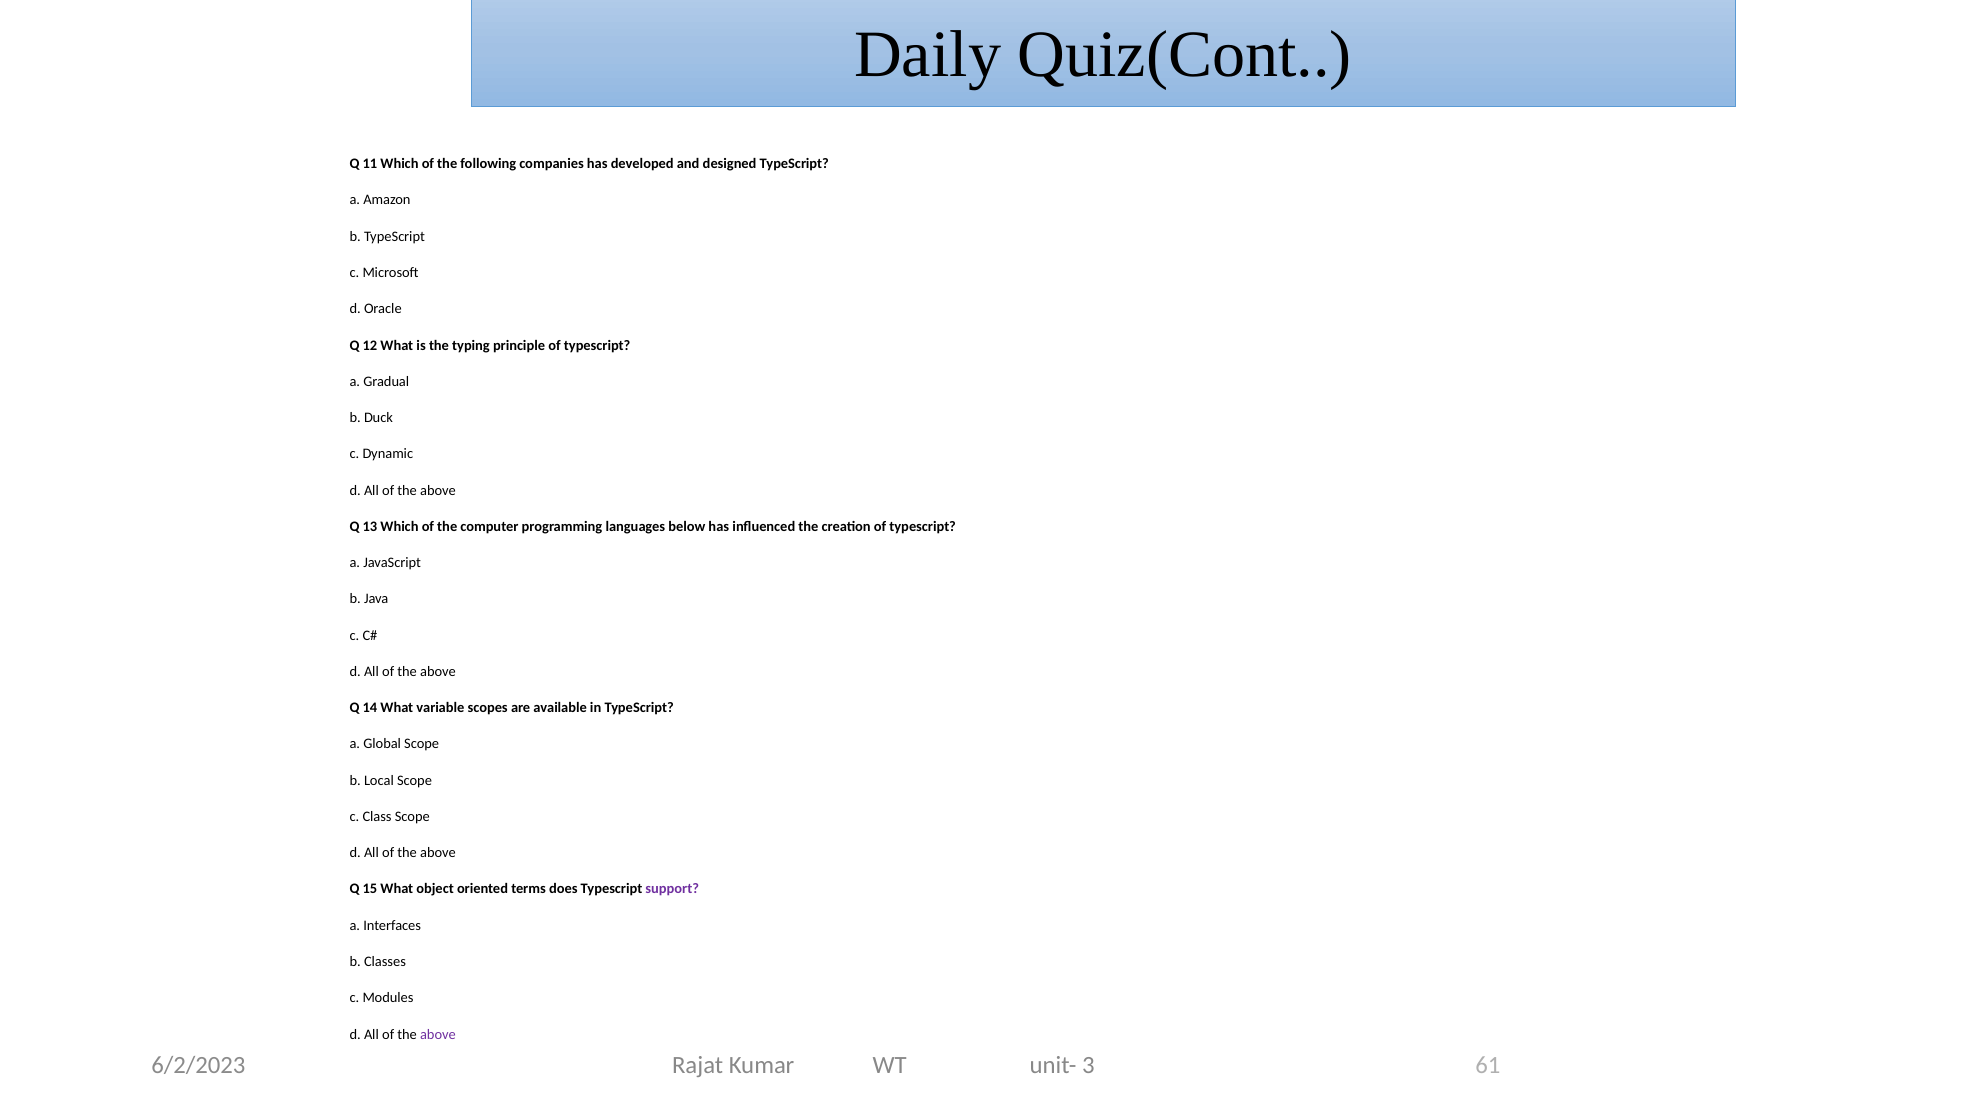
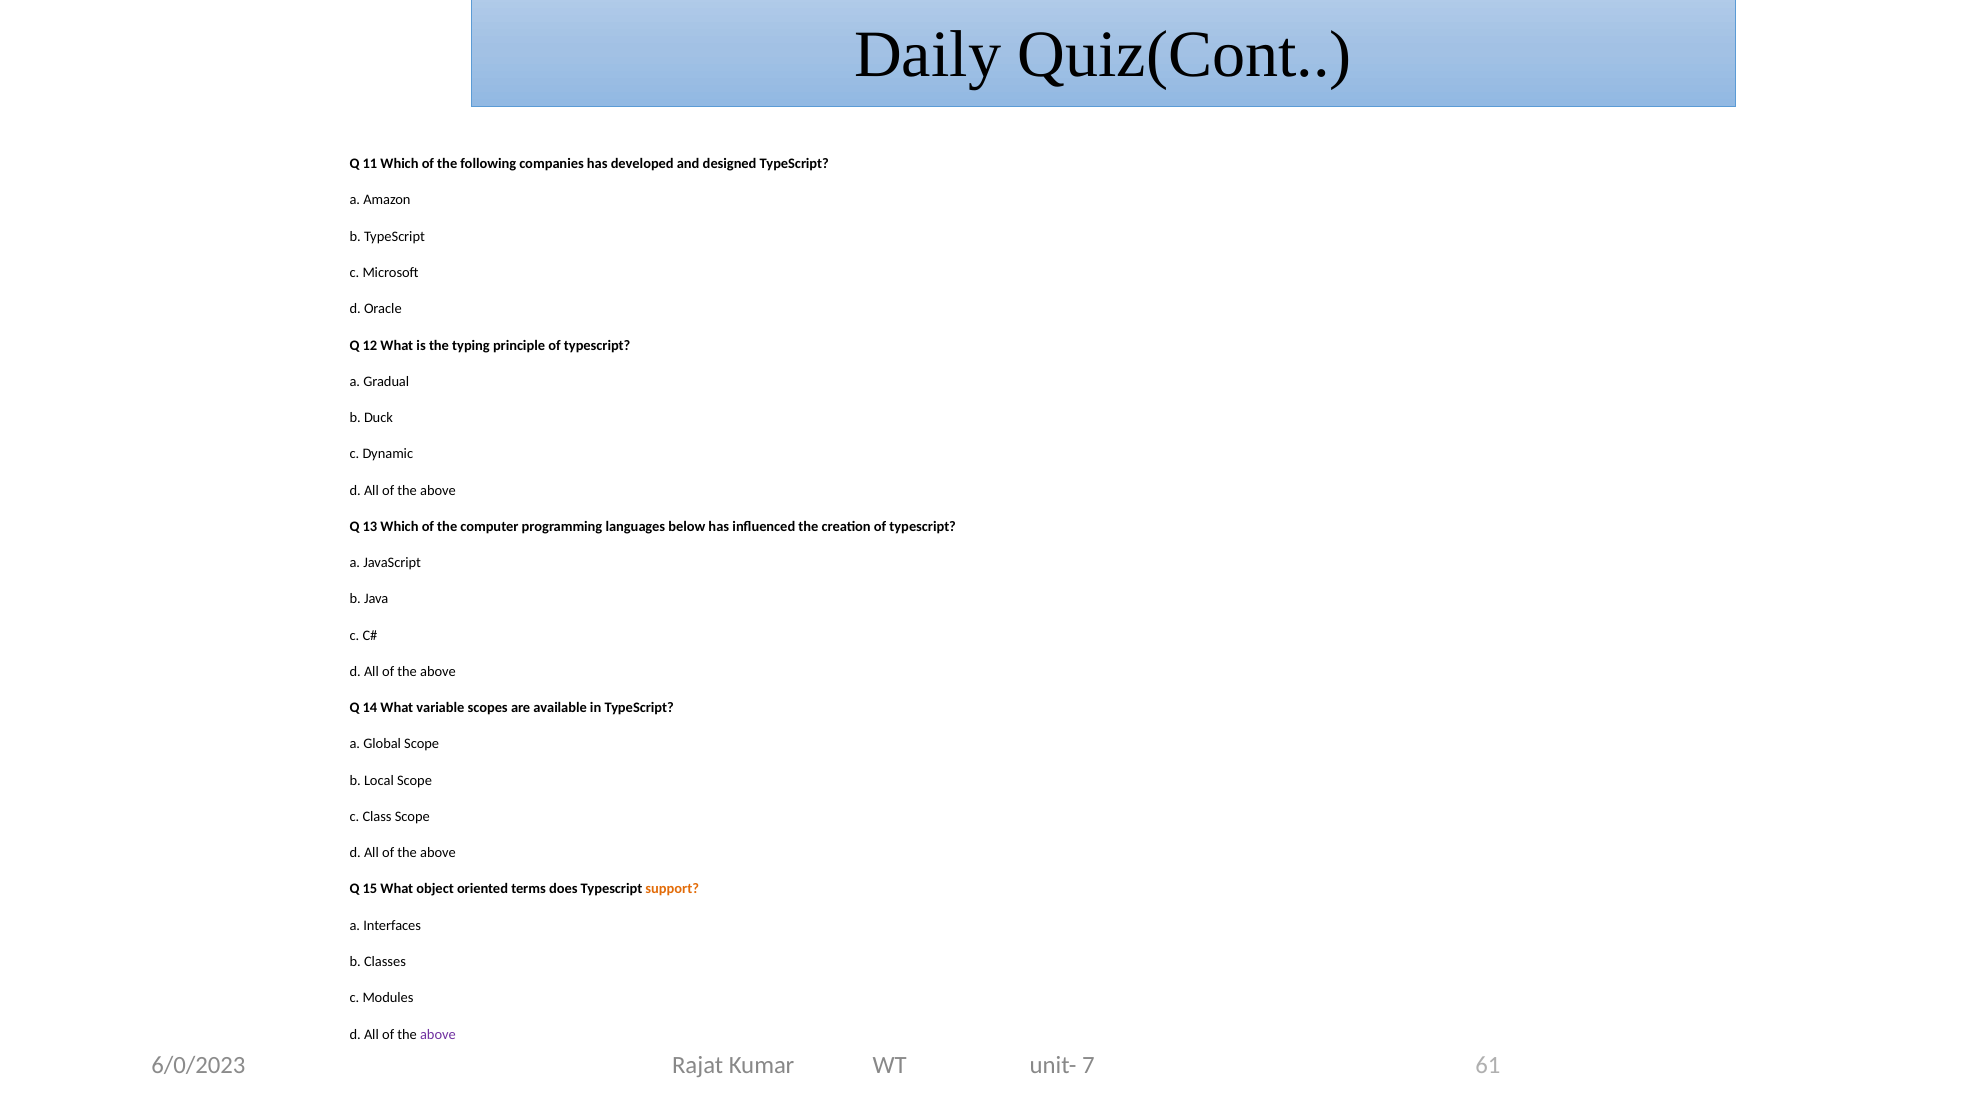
support colour: purple -> orange
6/2/2023: 6/2/2023 -> 6/0/2023
3: 3 -> 7
